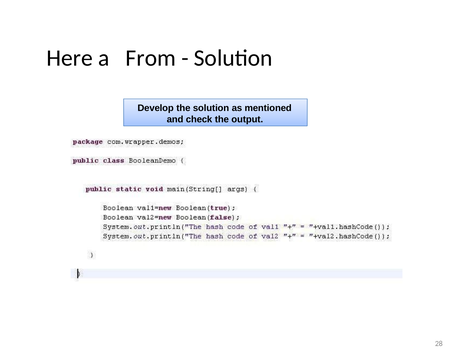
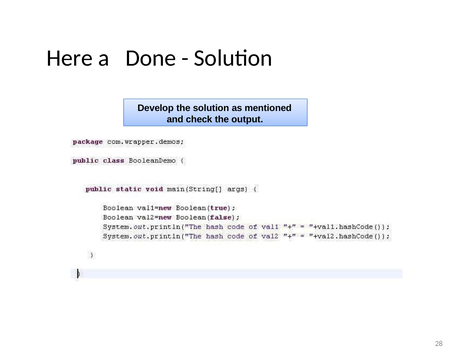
From: From -> Done
